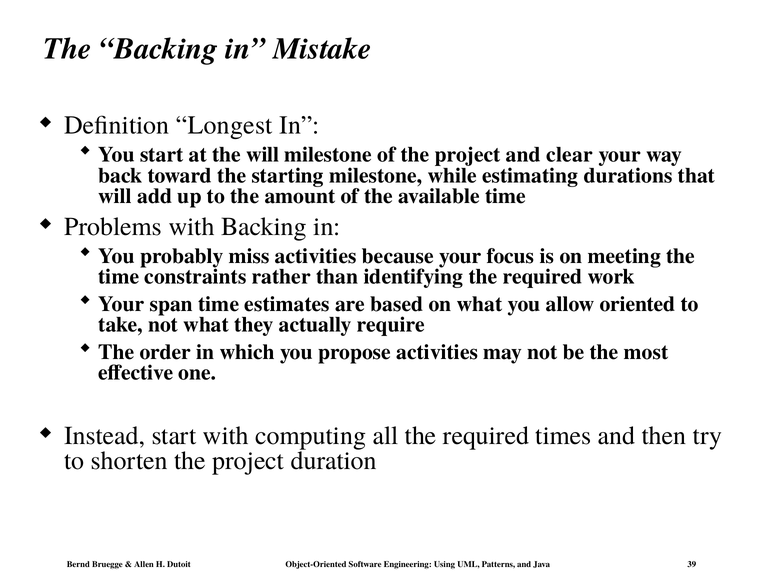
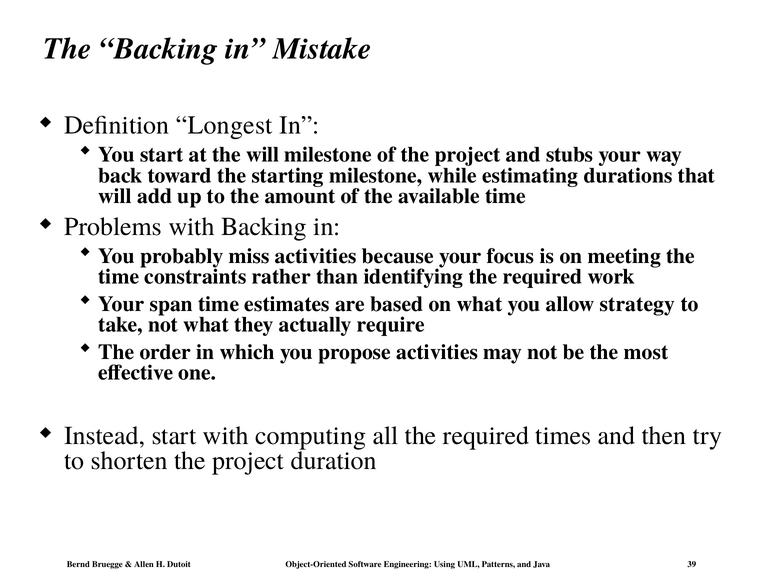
clear: clear -> stubs
oriented: oriented -> strategy
